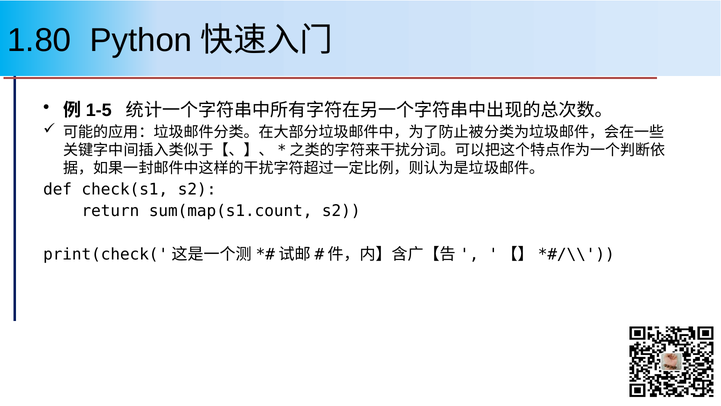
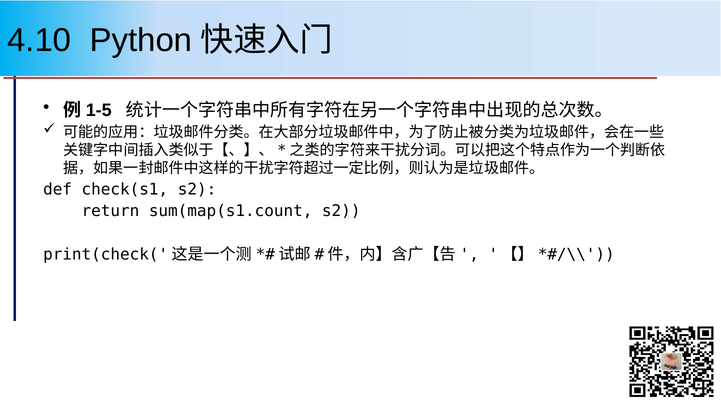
1.80: 1.80 -> 4.10
